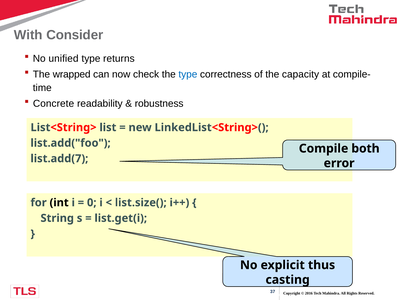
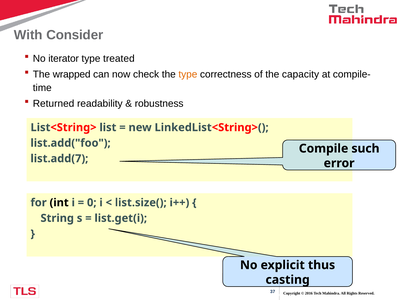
unified: unified -> iterator
returns: returns -> treated
type at (188, 74) colour: blue -> orange
Concrete: Concrete -> Returned
both: both -> such
